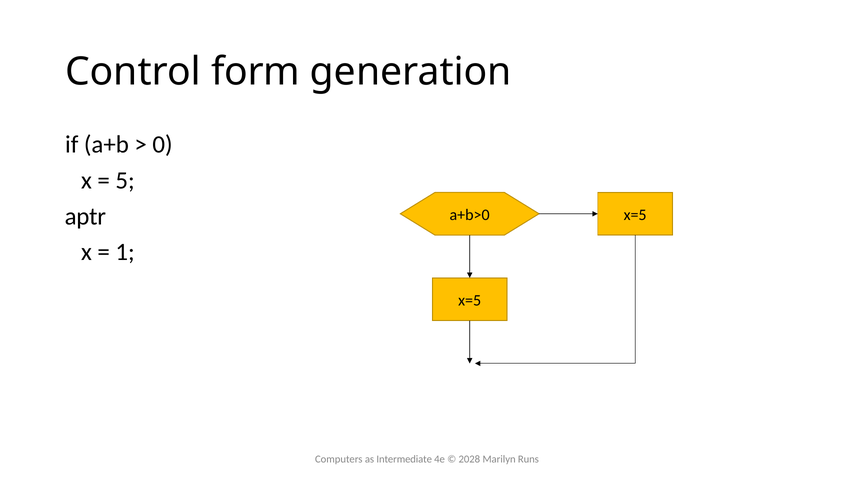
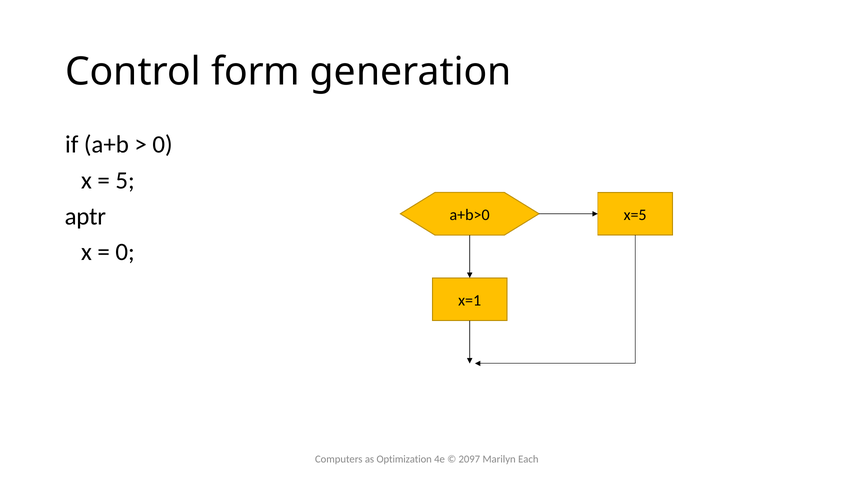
1 at (125, 252): 1 -> 0
x=5 at (470, 300): x=5 -> x=1
Intermediate: Intermediate -> Optimization
2028: 2028 -> 2097
Runs: Runs -> Each
